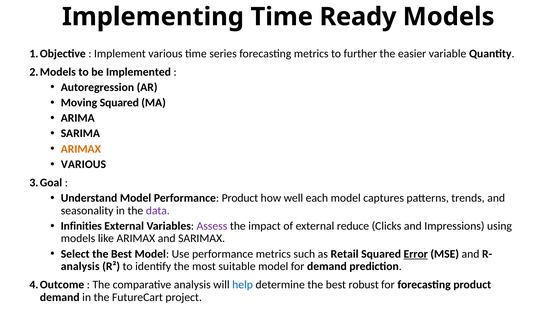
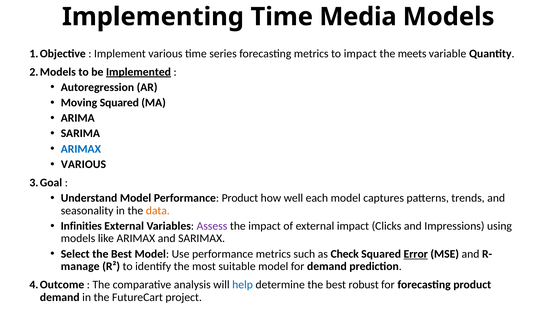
Ready: Ready -> Media
to further: further -> impact
easier: easier -> meets
Implemented underline: none -> present
ARIMAX at (81, 149) colour: orange -> blue
data colour: purple -> orange
external reduce: reduce -> impact
Retail: Retail -> Check
analysis at (80, 267): analysis -> manage
